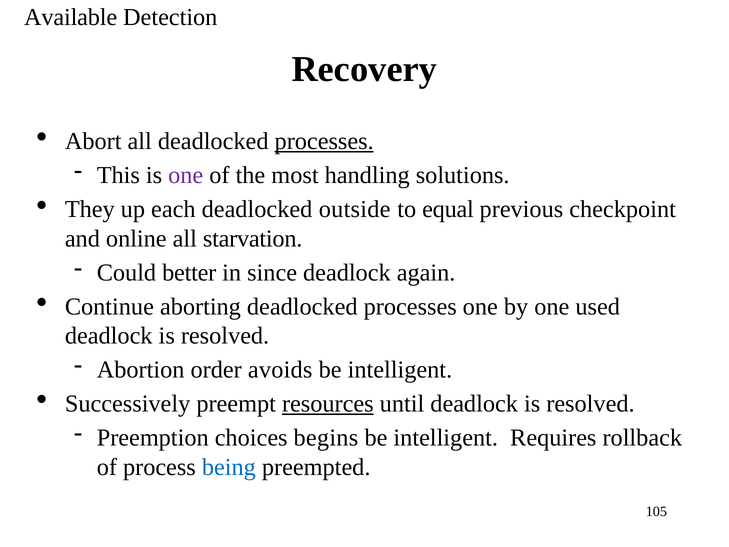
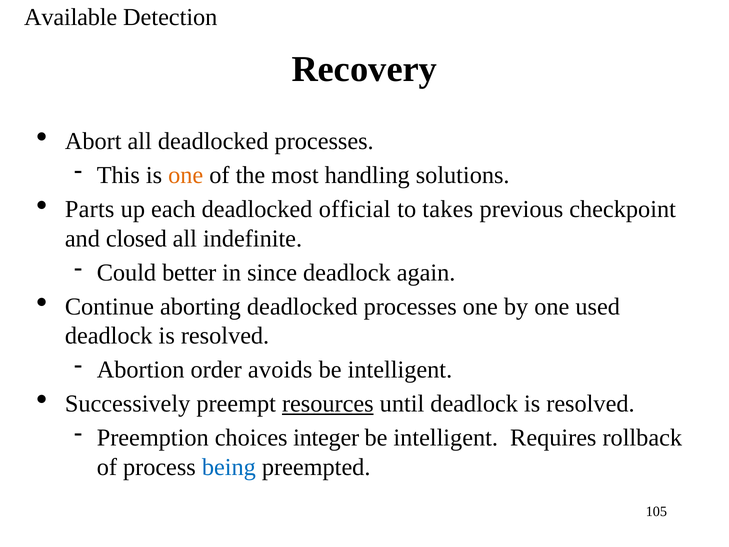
processes at (324, 141) underline: present -> none
one at (186, 175) colour: purple -> orange
They: They -> Parts
outside: outside -> official
equal: equal -> takes
online: online -> closed
starvation: starvation -> indefinite
begins: begins -> integer
